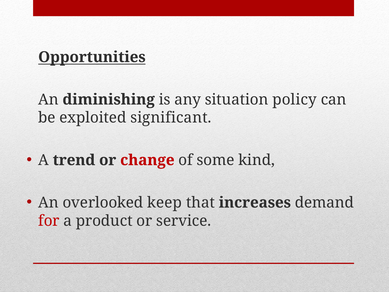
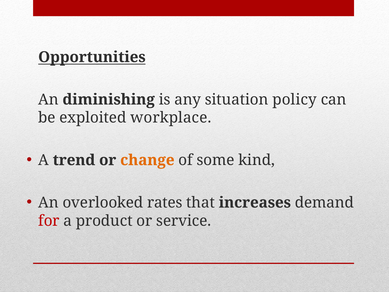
significant: significant -> workplace
change colour: red -> orange
keep: keep -> rates
